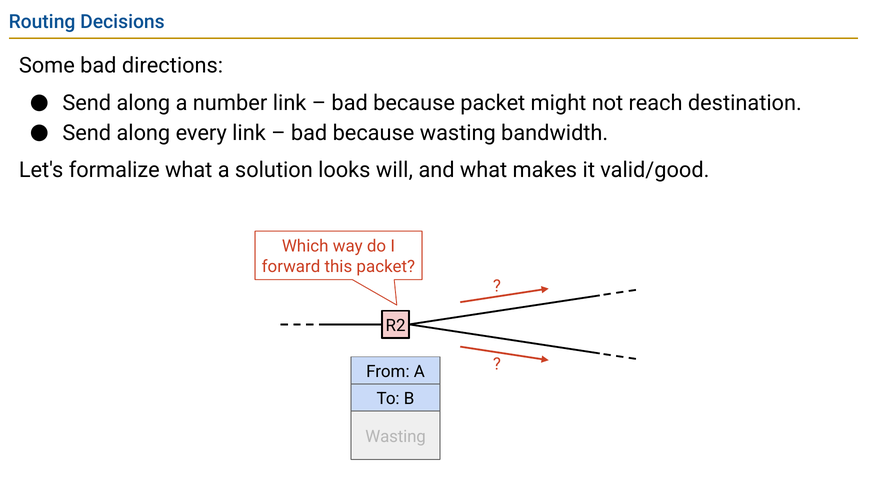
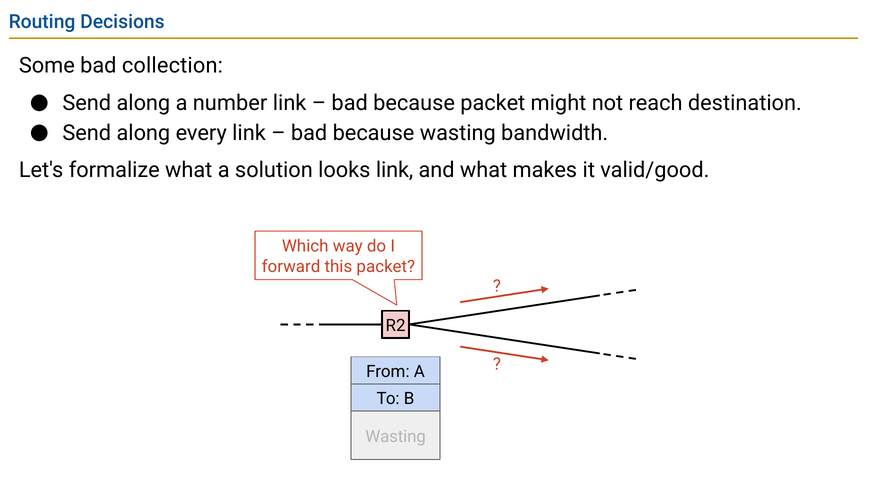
directions: directions -> collection
looks will: will -> link
